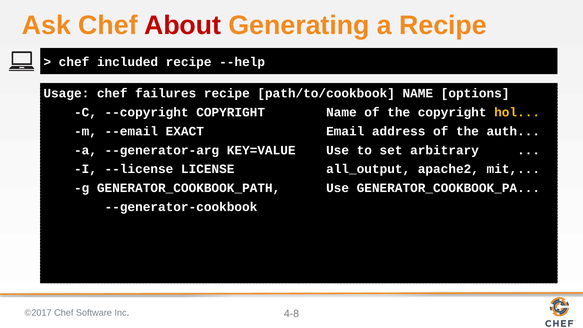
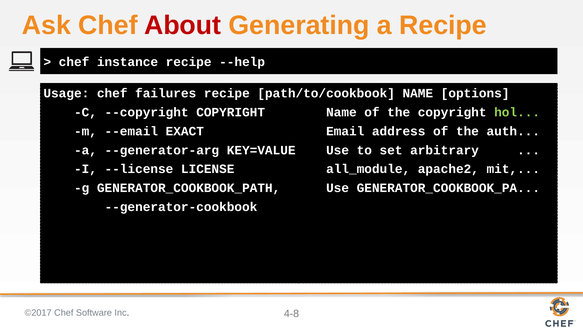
included: included -> instance
hol colour: yellow -> light green
all_output: all_output -> all_module
